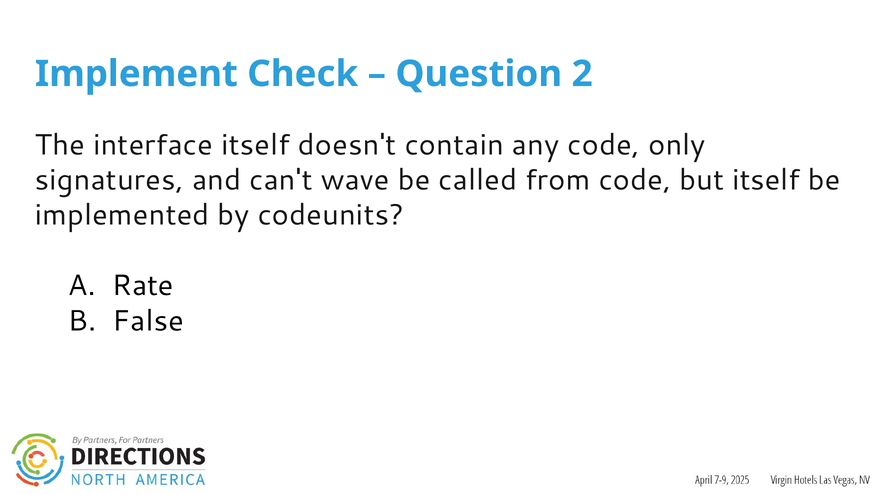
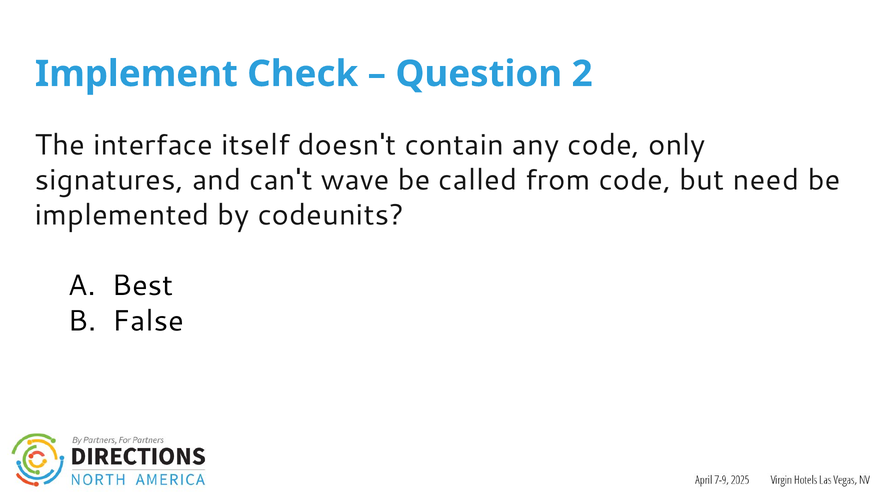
but itself: itself -> need
Rate: Rate -> Best
